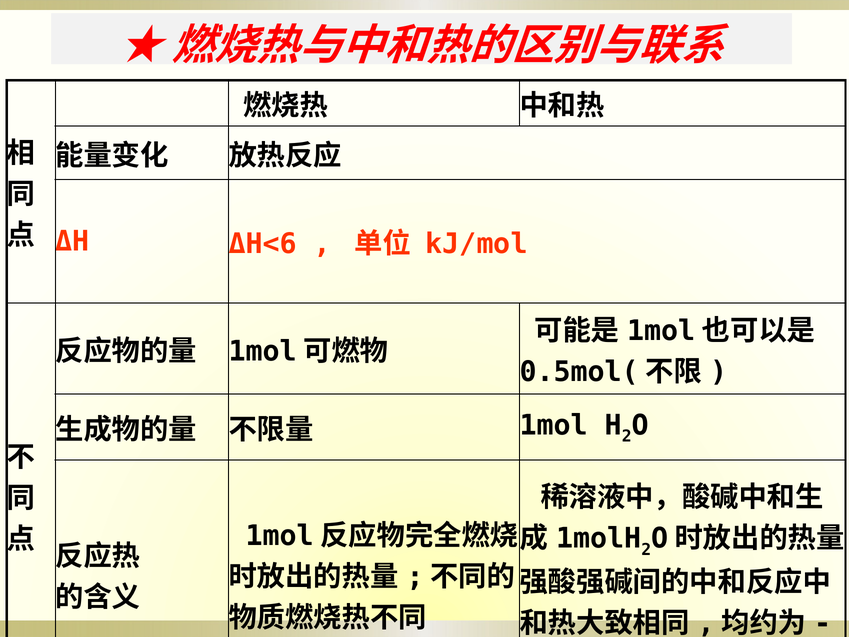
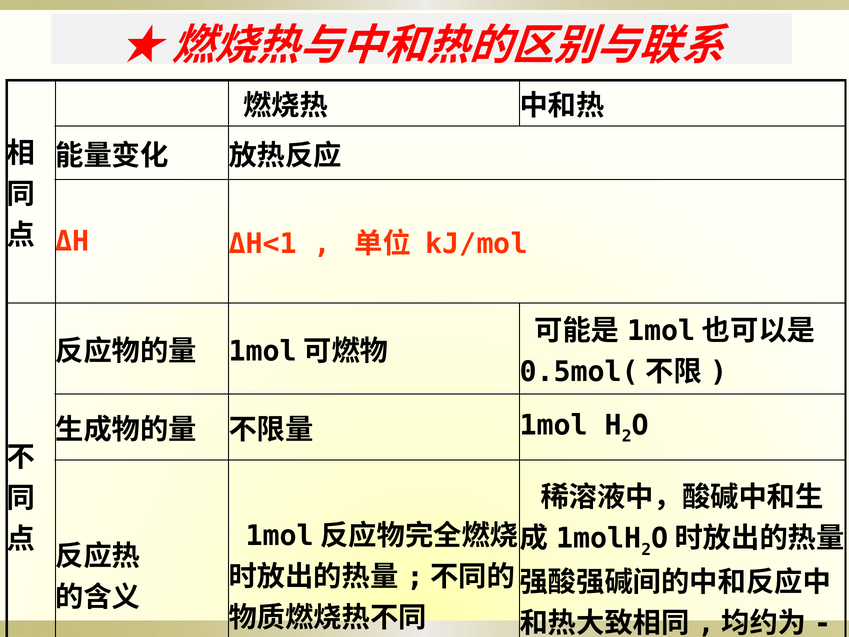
ΔH<6: ΔH<6 -> ΔH<1
